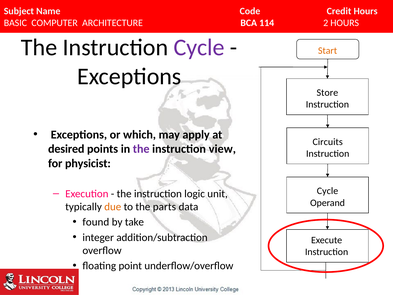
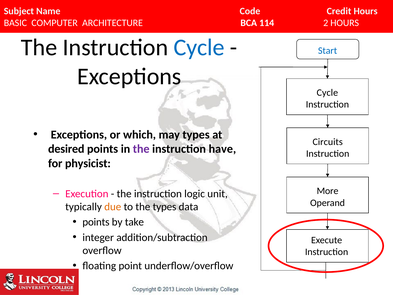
Cycle at (199, 47) colour: purple -> blue
Start colour: orange -> blue
Store at (327, 93): Store -> Cycle
may apply: apply -> types
view: view -> have
Cycle at (327, 191): Cycle -> More
the parts: parts -> types
found at (96, 222): found -> points
